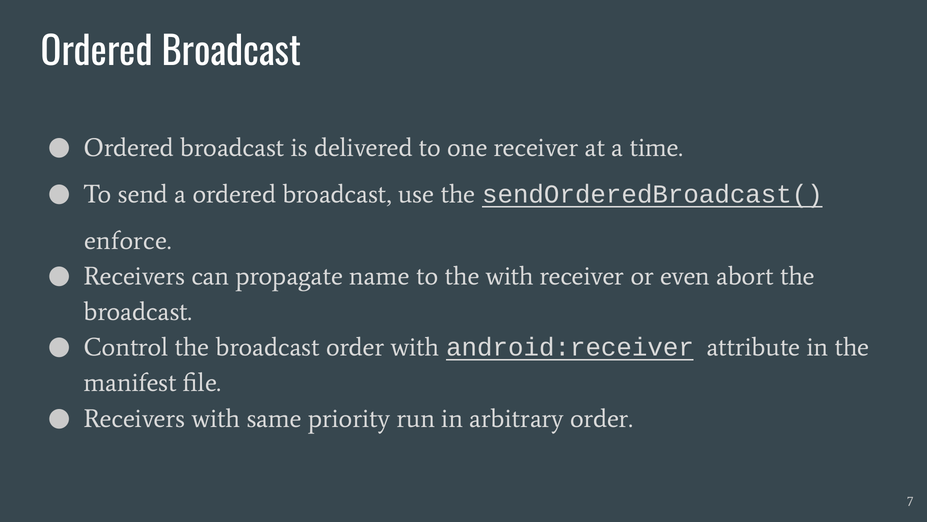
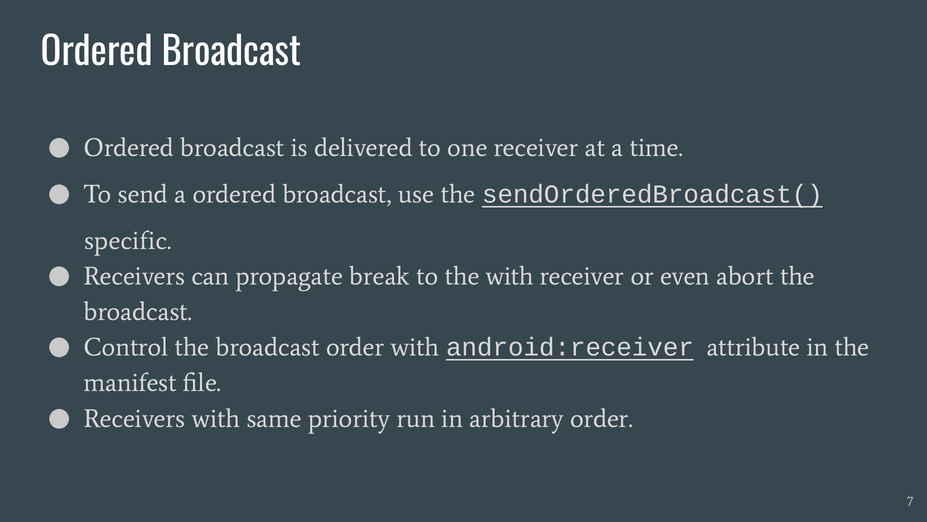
enforce: enforce -> specific
name: name -> break
